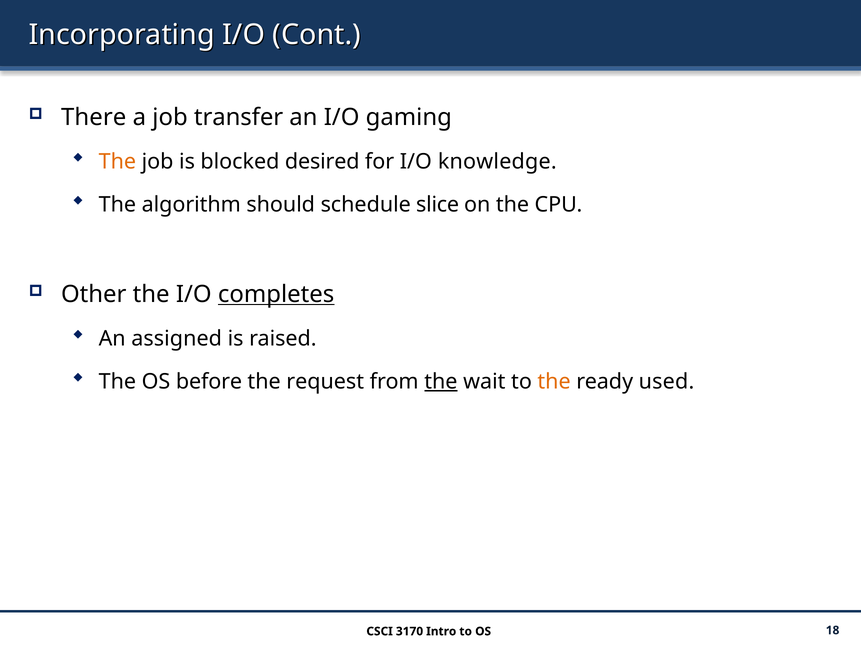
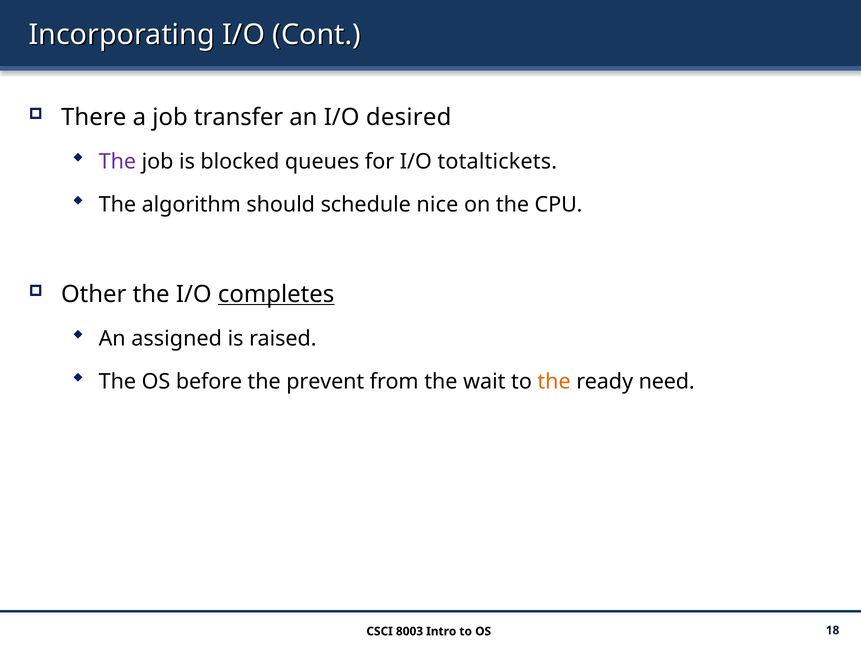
gaming: gaming -> desired
The at (117, 162) colour: orange -> purple
desired: desired -> queues
knowledge: knowledge -> totaltickets
slice: slice -> nice
request: request -> prevent
the at (441, 382) underline: present -> none
used: used -> need
3170: 3170 -> 8003
